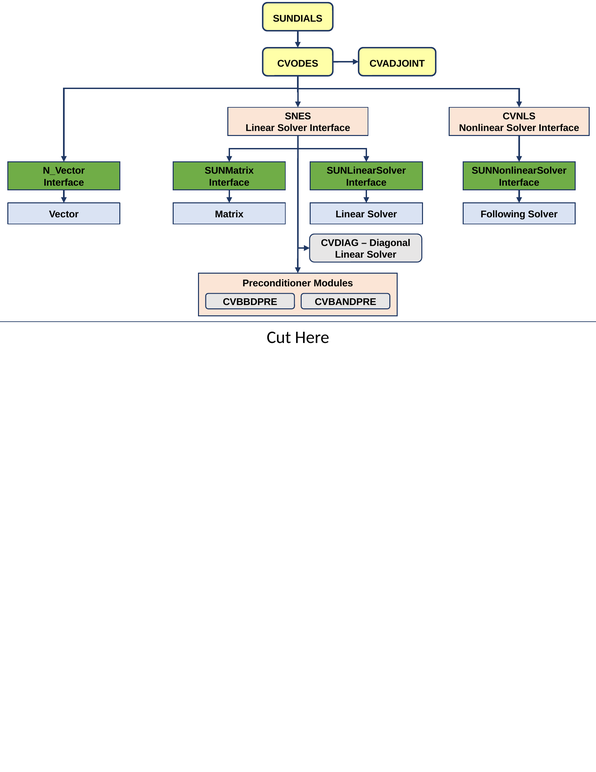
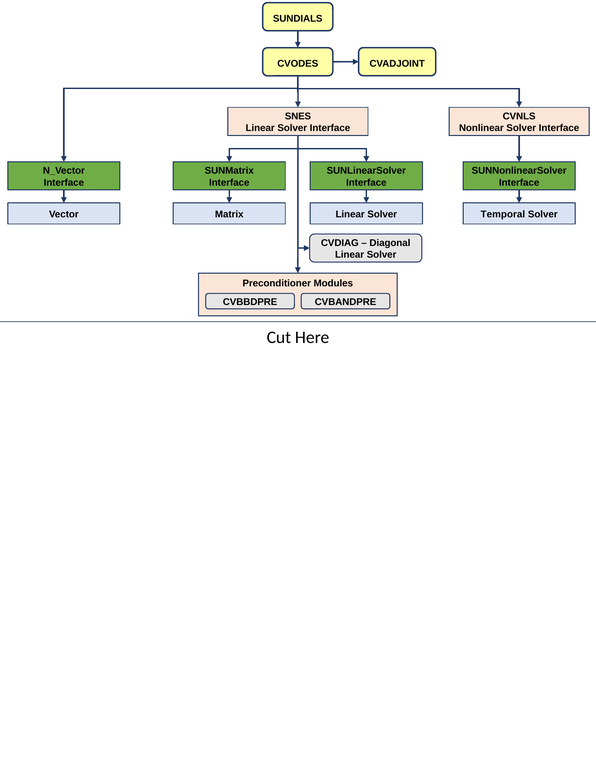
Following: Following -> Temporal
